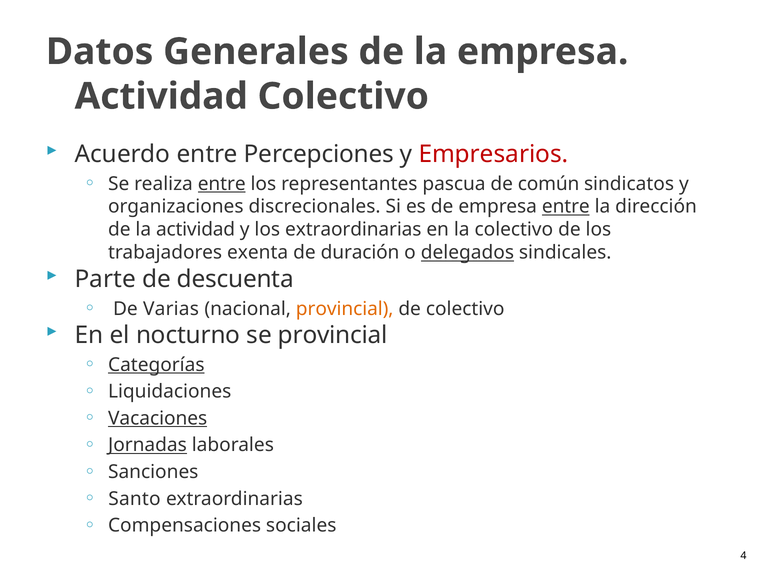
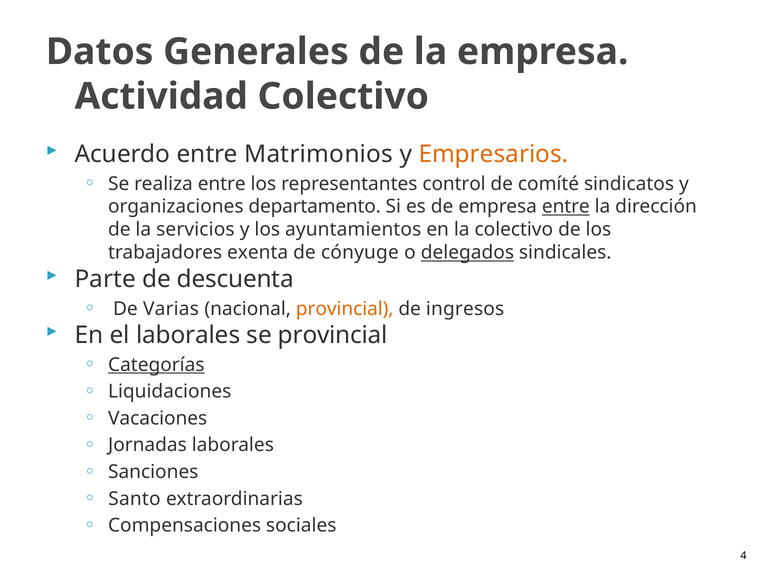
Percepciones: Percepciones -> Matrimonios
Empresarios colour: red -> orange
entre at (222, 184) underline: present -> none
pascua: pascua -> control
común: común -> comíté
discrecionales: discrecionales -> departamento
la actividad: actividad -> servicios
los extraordinarias: extraordinarias -> ayuntamientos
duración: duración -> cónyuge
de colectivo: colectivo -> ingresos
el nocturno: nocturno -> laborales
Vacaciones underline: present -> none
Jornadas underline: present -> none
